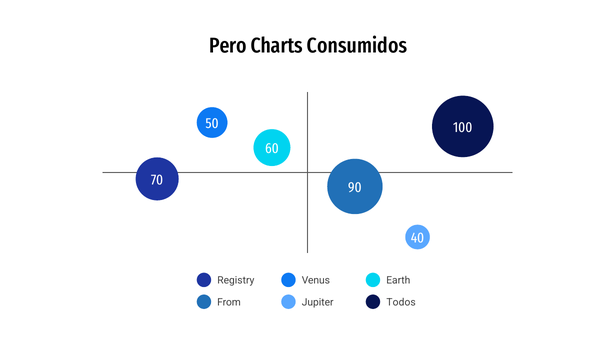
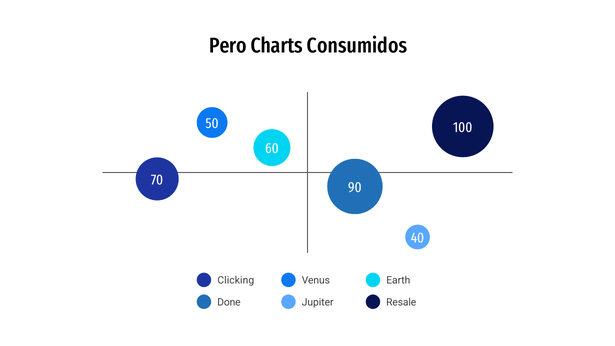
Registry: Registry -> Clicking
From: From -> Done
Todos: Todos -> Resale
